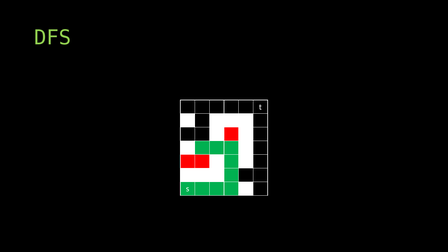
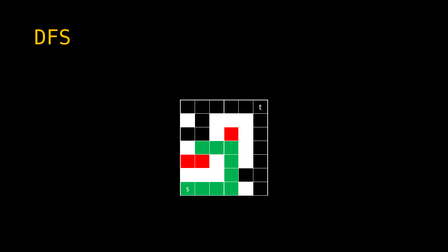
DFS colour: light green -> yellow
